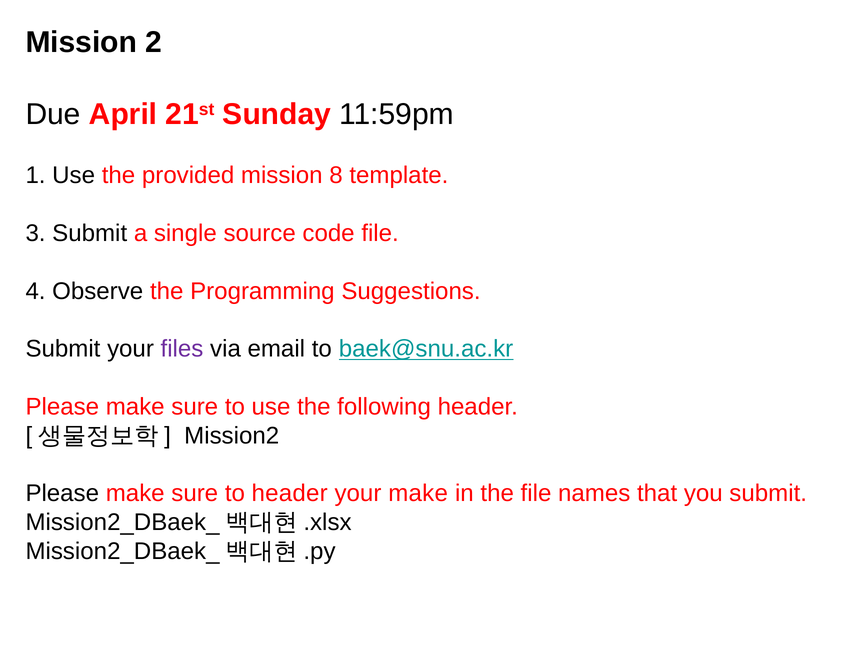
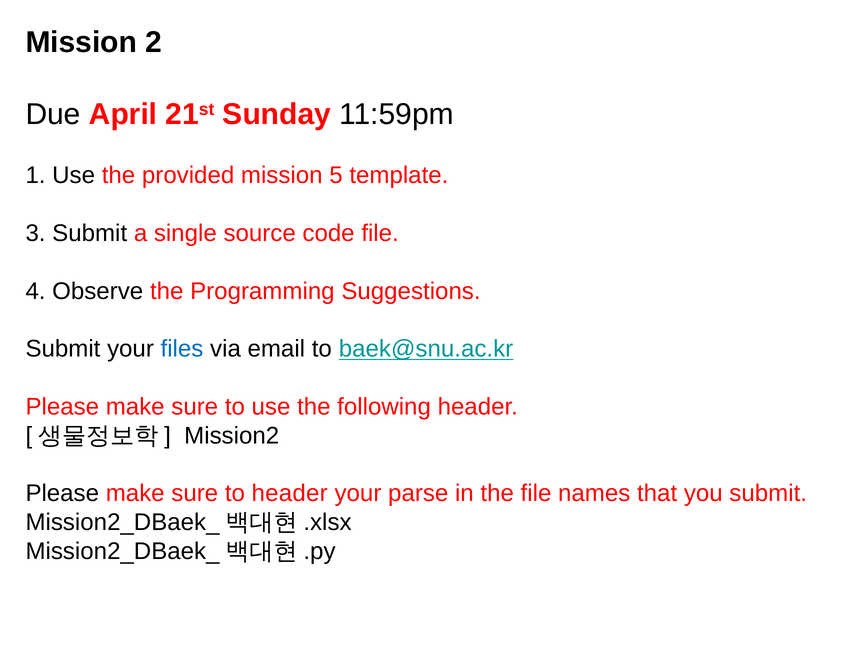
8: 8 -> 5
files colour: purple -> blue
your make: make -> parse
